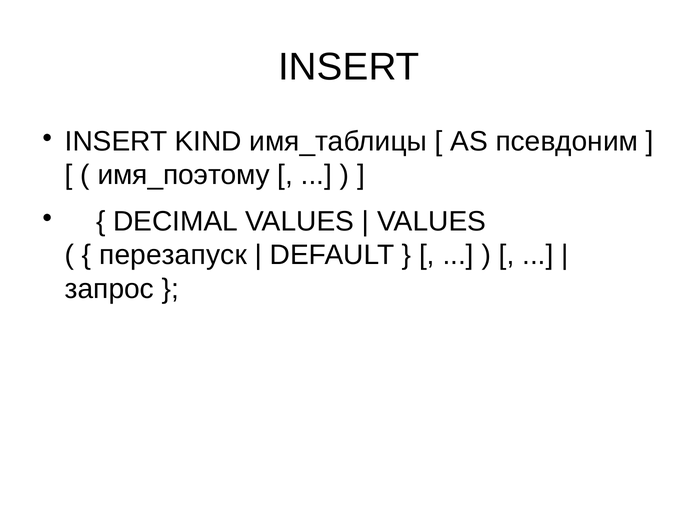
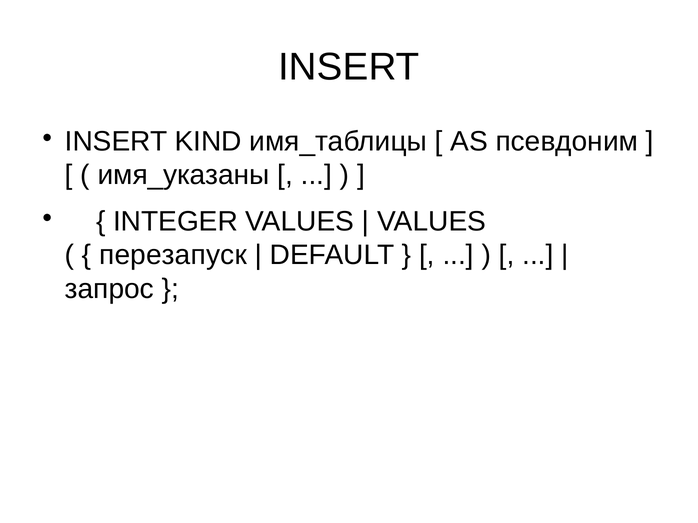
имя_поэтому: имя_поэтому -> имя_указаны
DECIMAL: DECIMAL -> INTEGER
